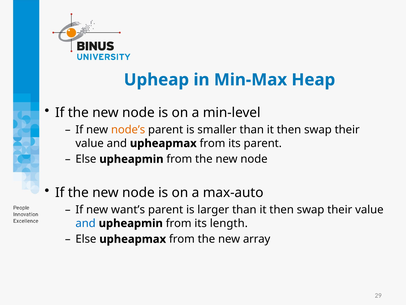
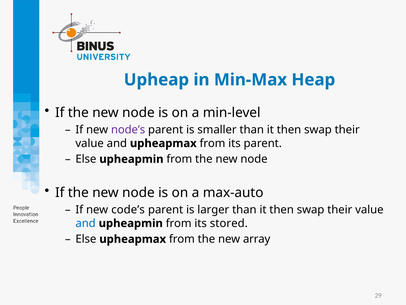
node’s colour: orange -> purple
want’s: want’s -> code’s
length: length -> stored
